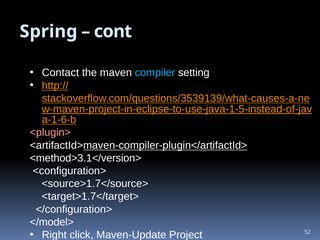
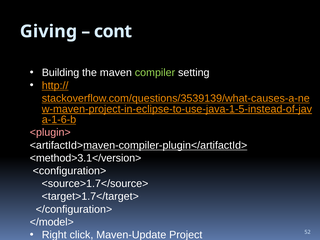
Spring: Spring -> Giving
Contact: Contact -> Building
compiler colour: light blue -> light green
